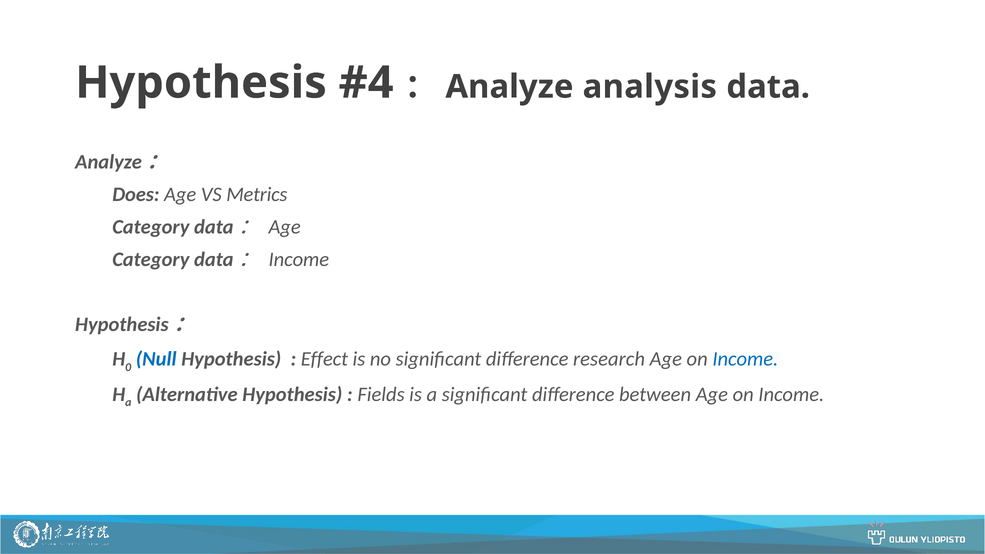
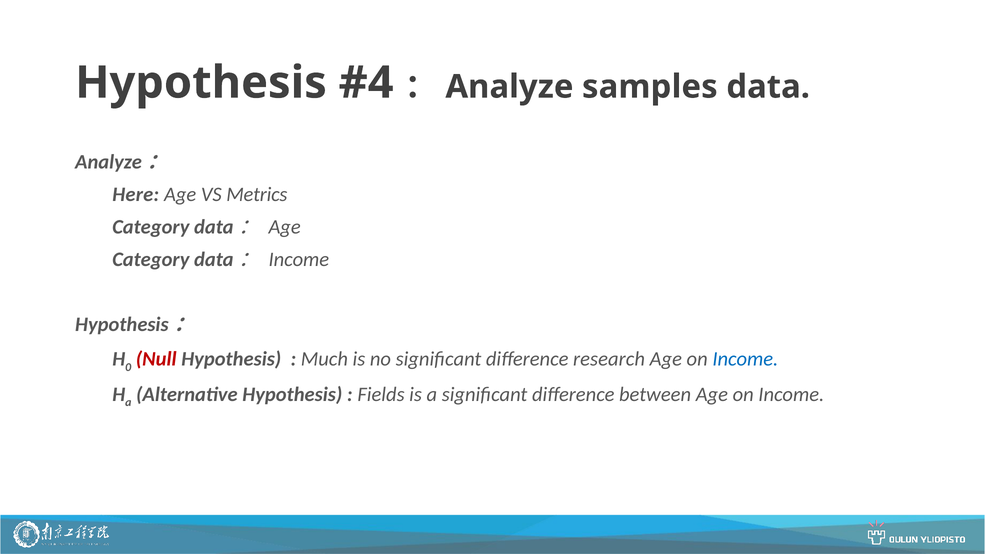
analysis: analysis -> samples
Does: Does -> Here
Null colour: blue -> red
Effect: Effect -> Much
